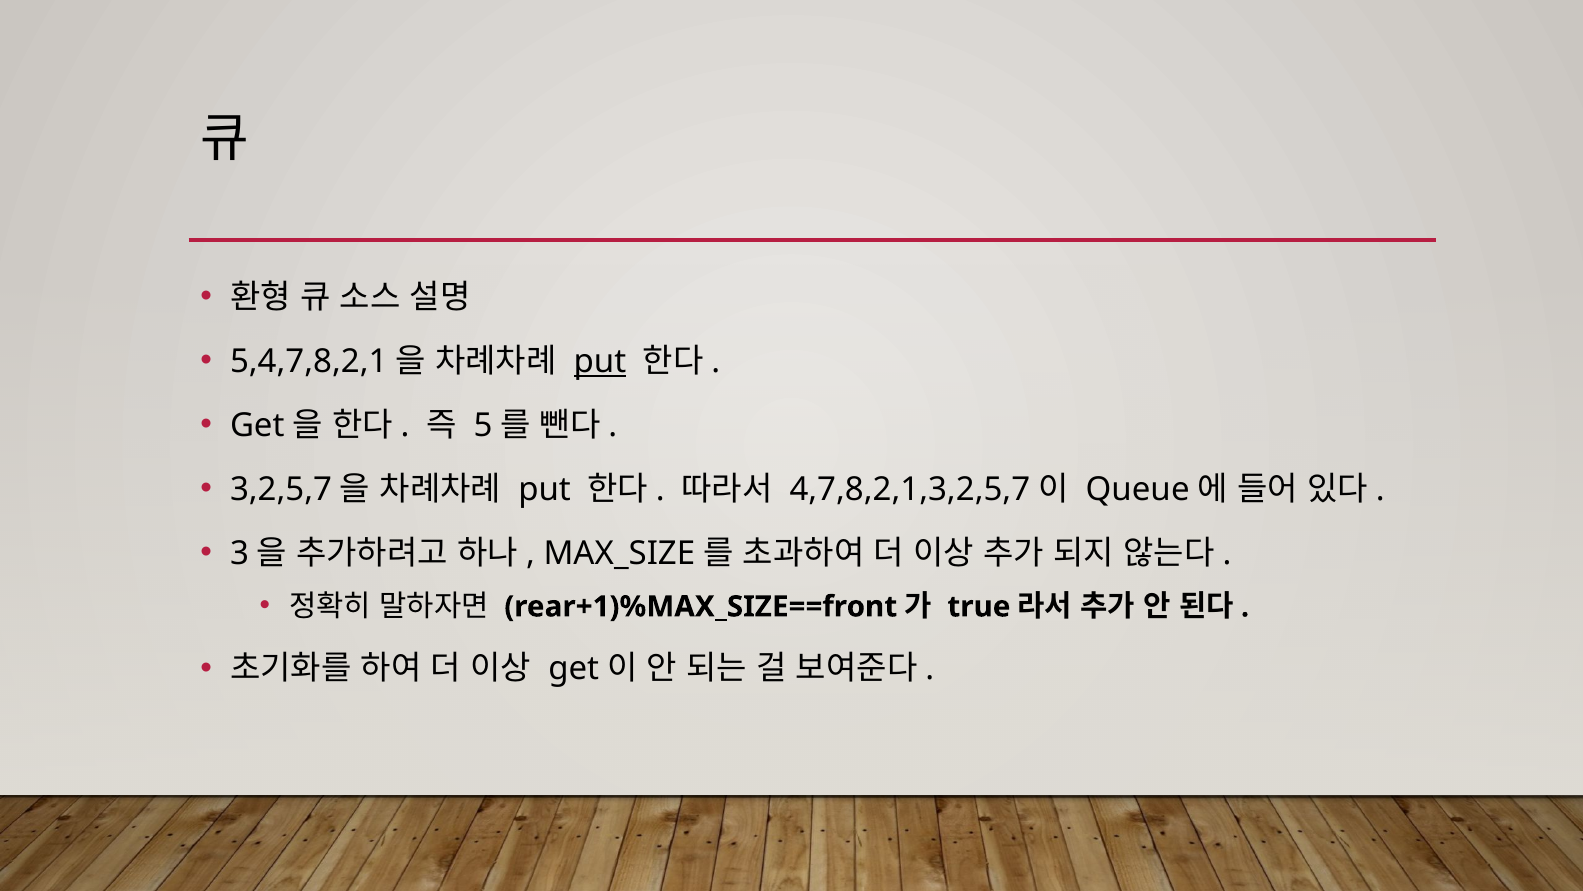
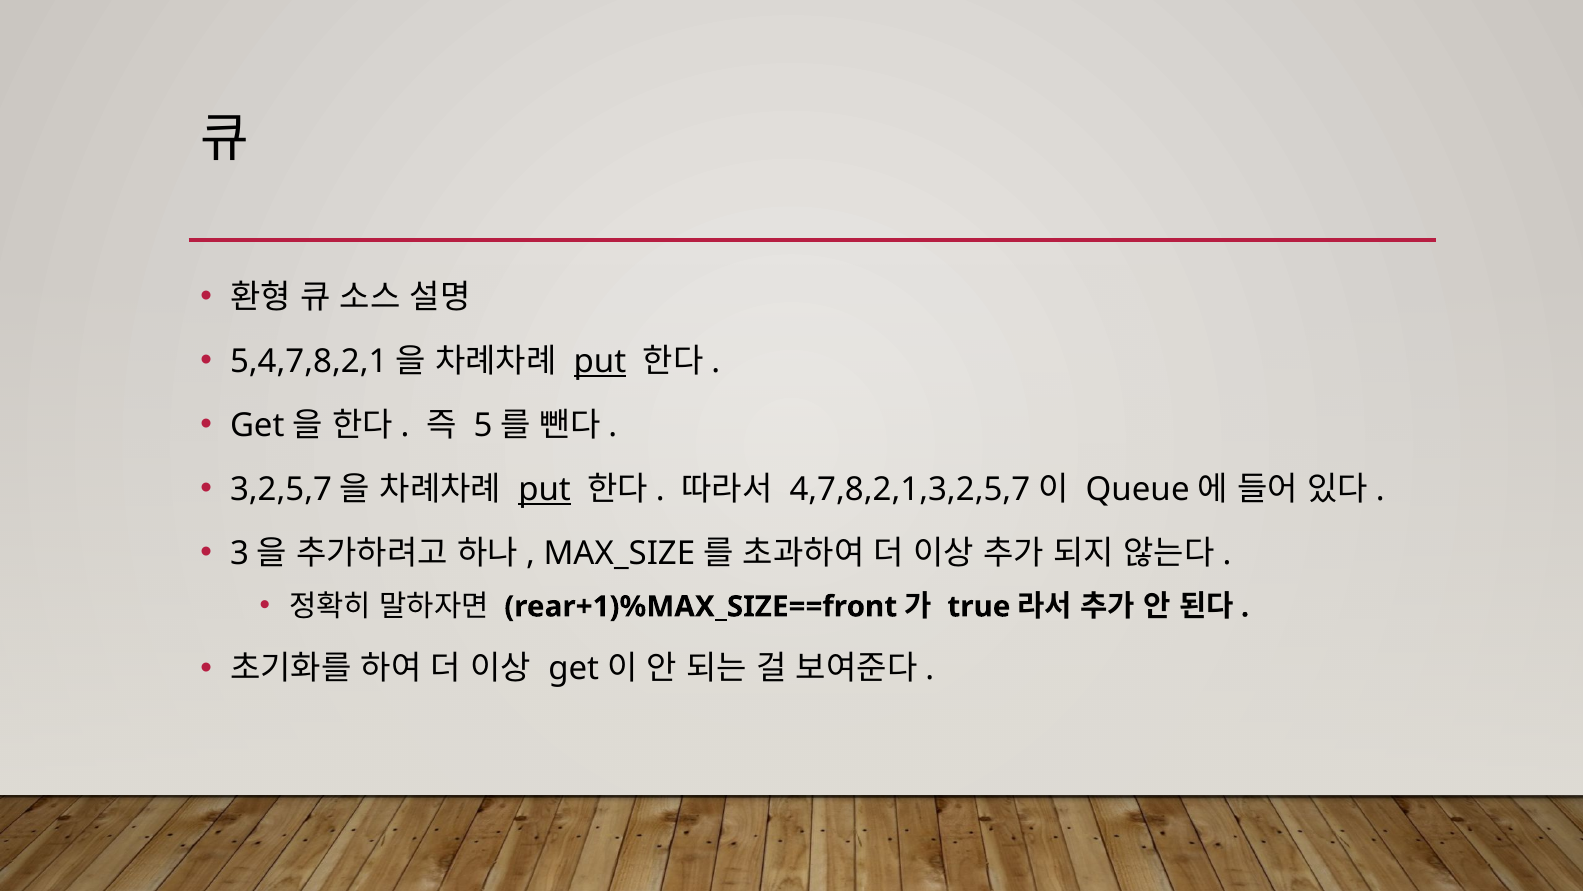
put at (545, 490) underline: none -> present
